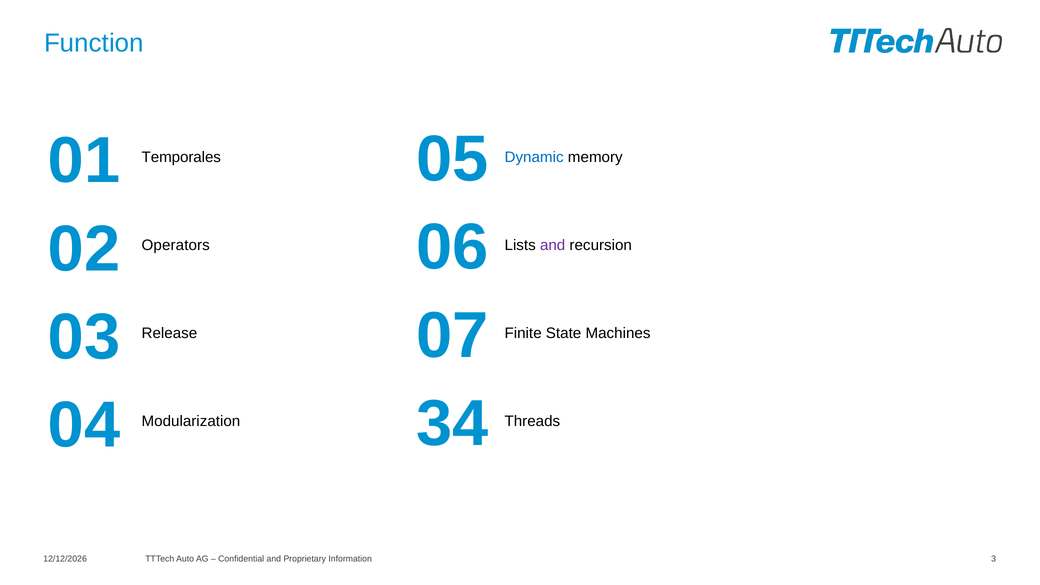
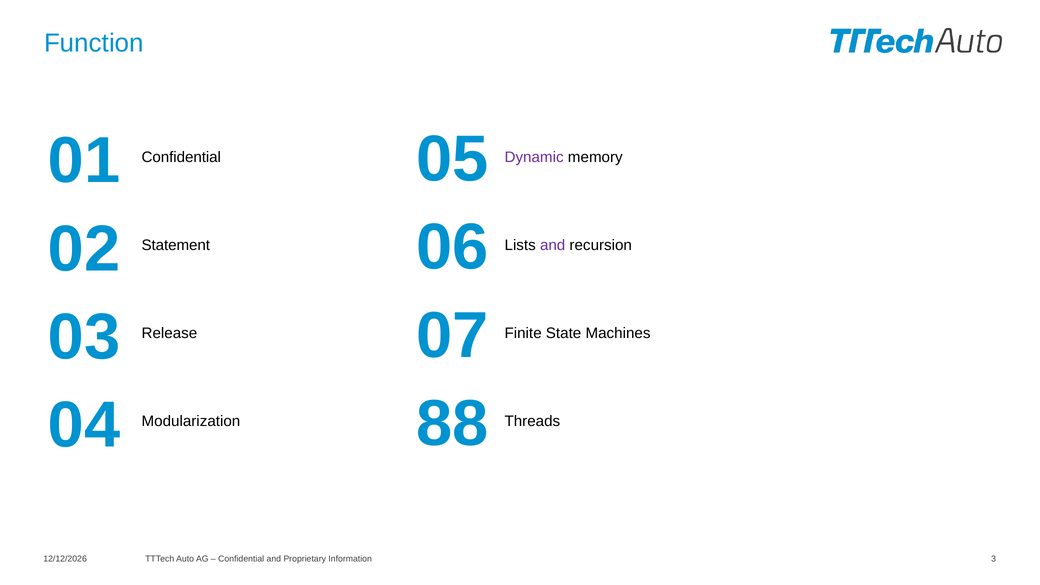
01 Temporales: Temporales -> Confidential
Dynamic colour: blue -> purple
Operators: Operators -> Statement
34: 34 -> 88
